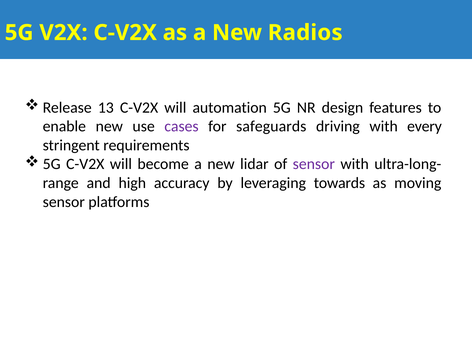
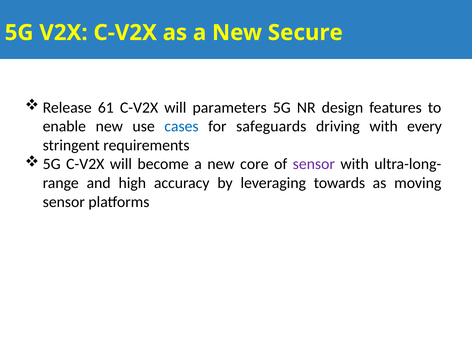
Radios: Radios -> Secure
13: 13 -> 61
automation: automation -> parameters
cases colour: purple -> blue
lidar: lidar -> core
